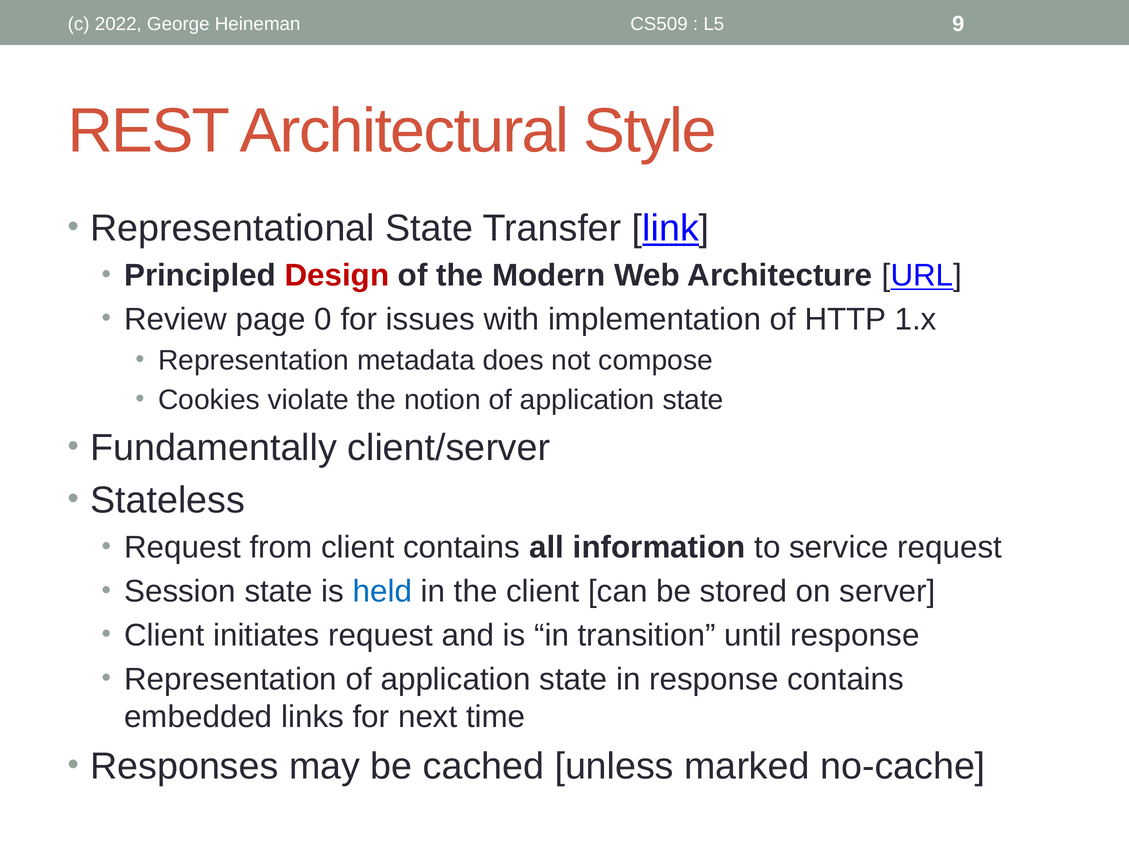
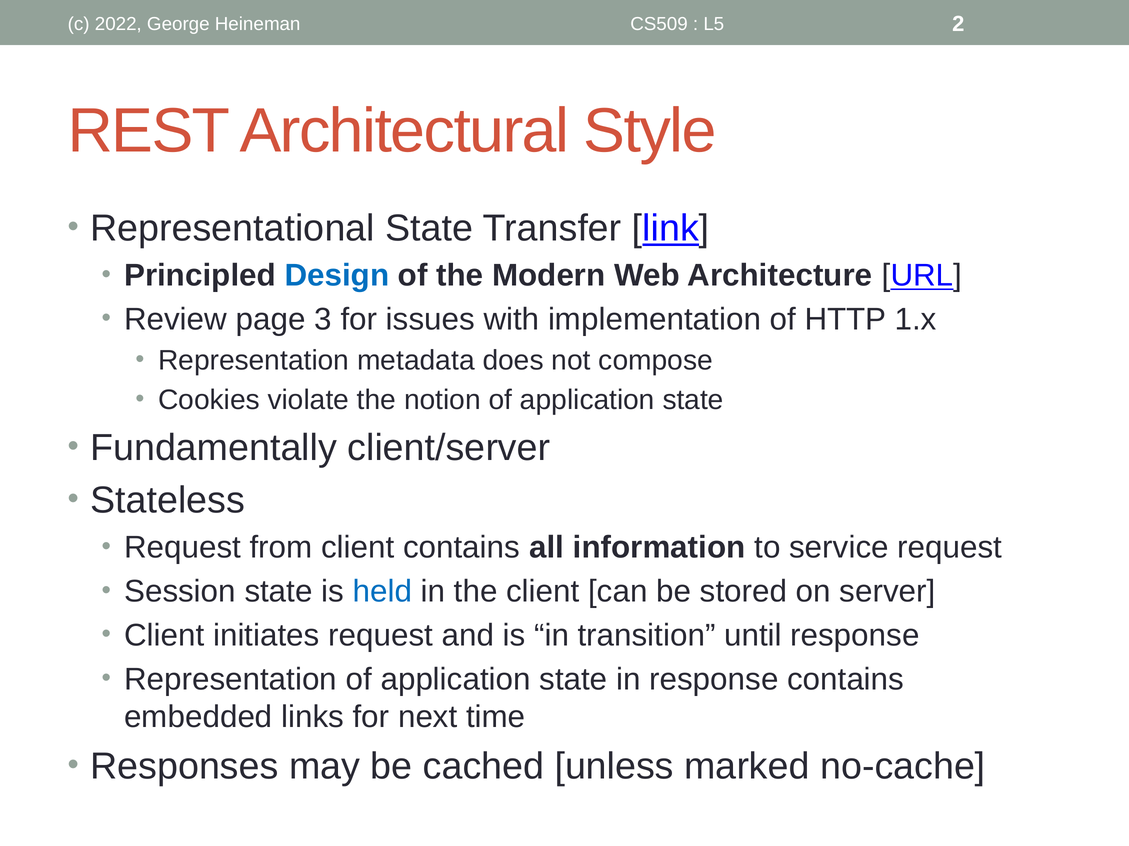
9: 9 -> 2
Design colour: red -> blue
0: 0 -> 3
